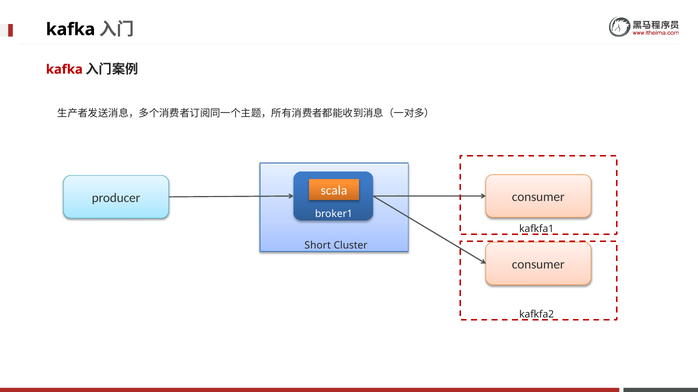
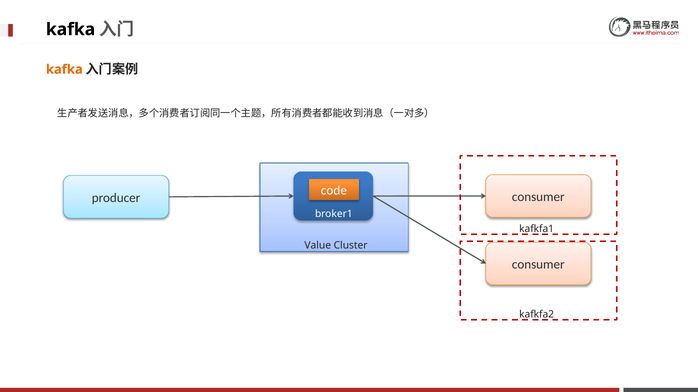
kafka at (64, 70) colour: red -> orange
scala: scala -> code
Short: Short -> Value
